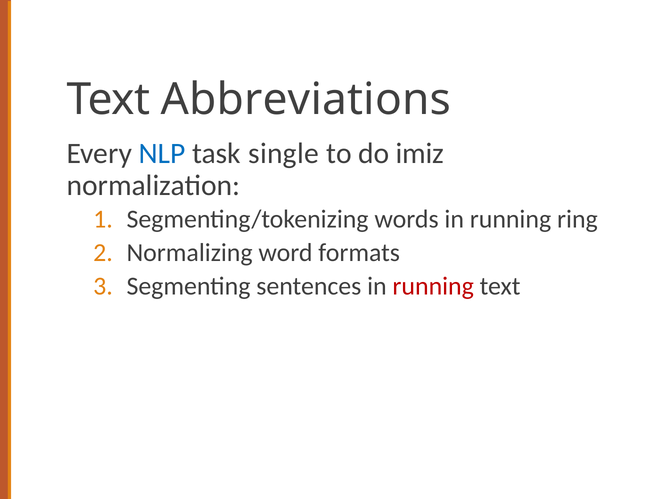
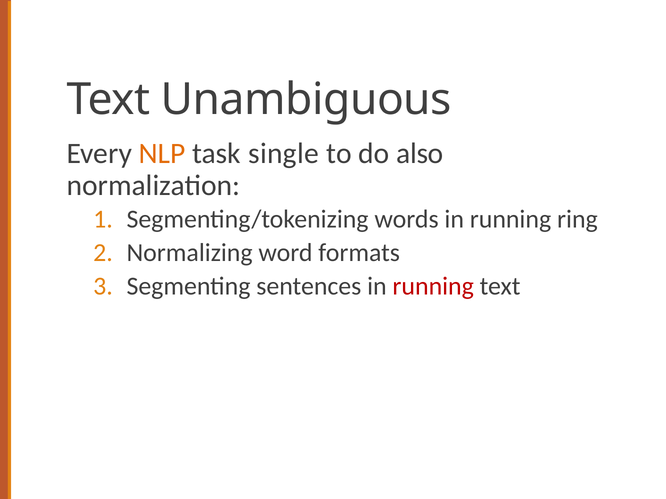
Abbreviations: Abbreviations -> Unambiguous
NLP colour: blue -> orange
imiz: imiz -> also
